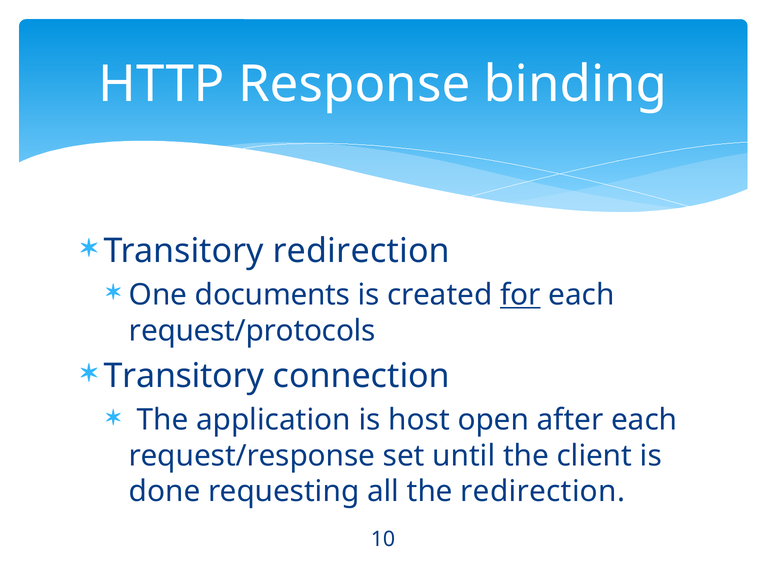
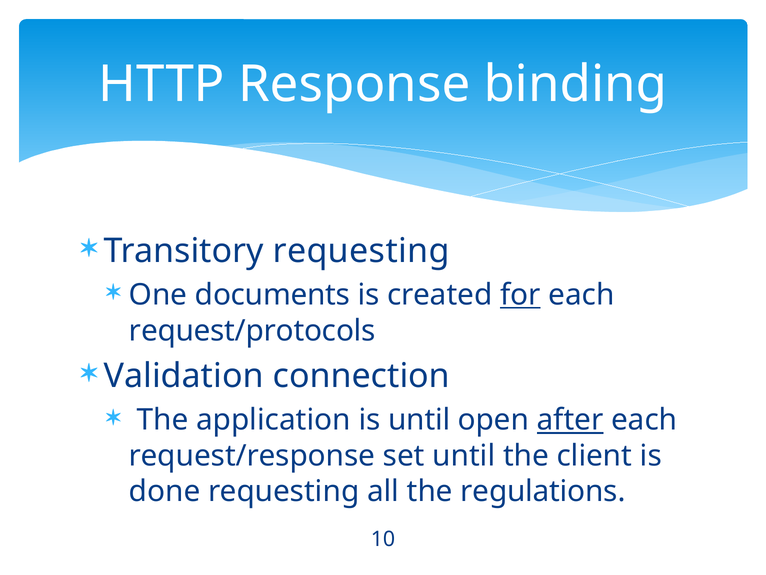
Transitory redirection: redirection -> requesting
Transitory at (184, 376): Transitory -> Validation
is host: host -> until
after underline: none -> present
the redirection: redirection -> regulations
